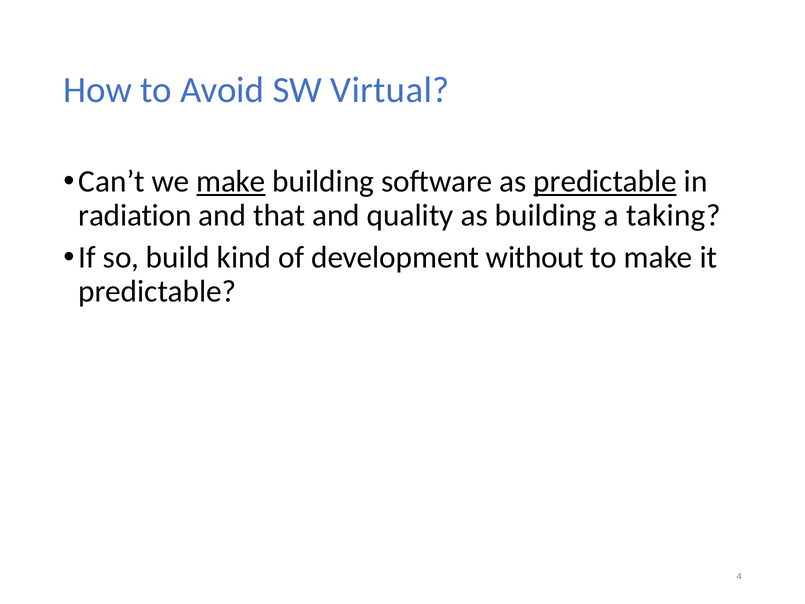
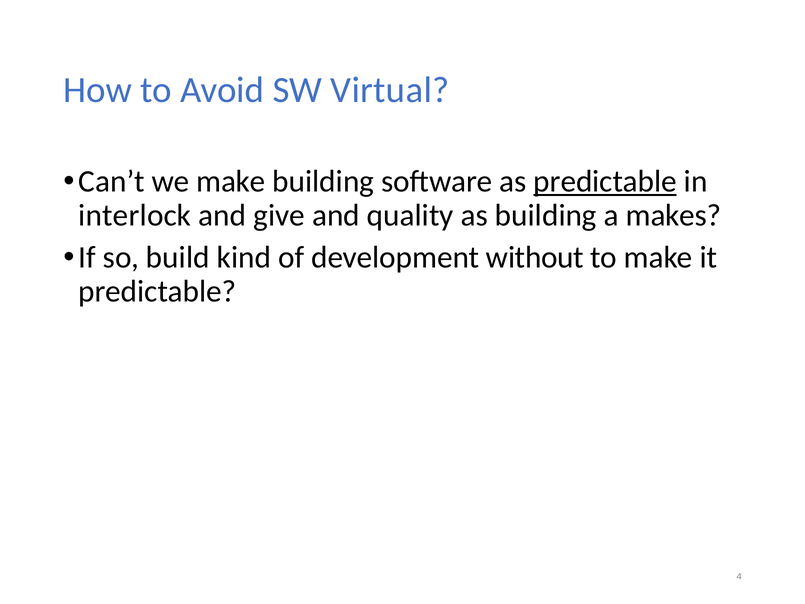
make at (231, 181) underline: present -> none
radiation: radiation -> interlock
that: that -> give
taking: taking -> makes
